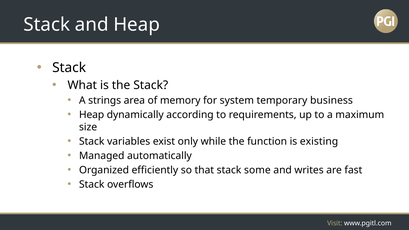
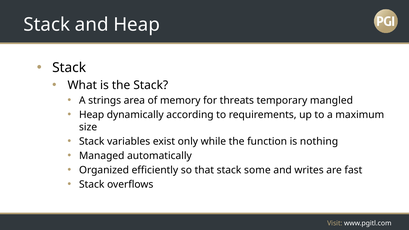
system: system -> threats
business: business -> mangled
existing: existing -> nothing
